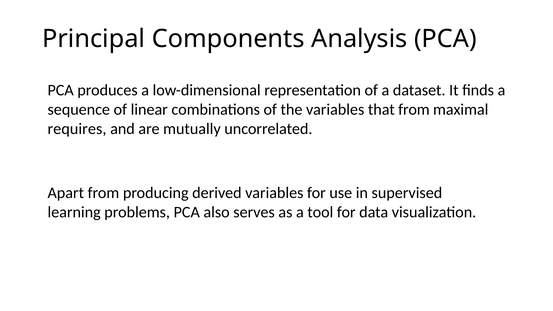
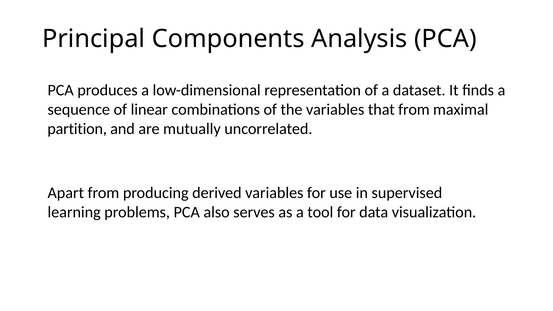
requires: requires -> partition
